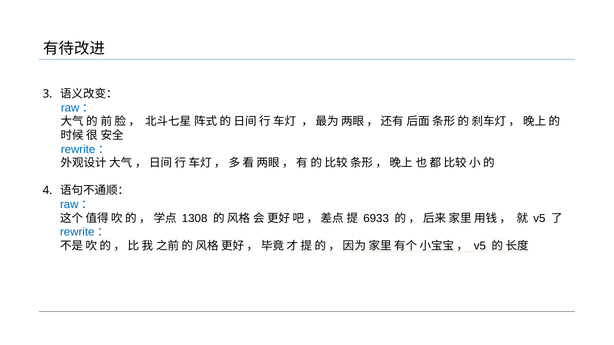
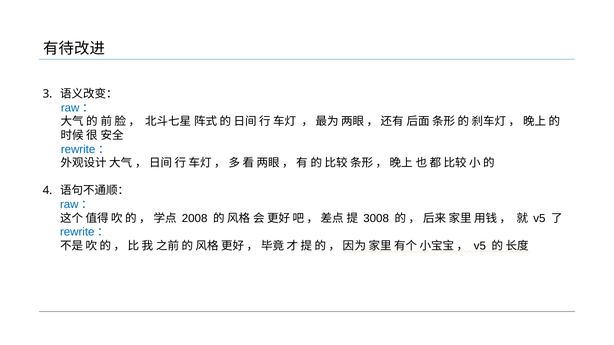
1308: 1308 -> 2008
6933: 6933 -> 3008
